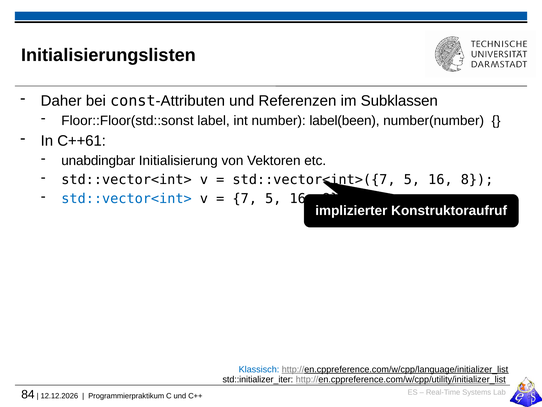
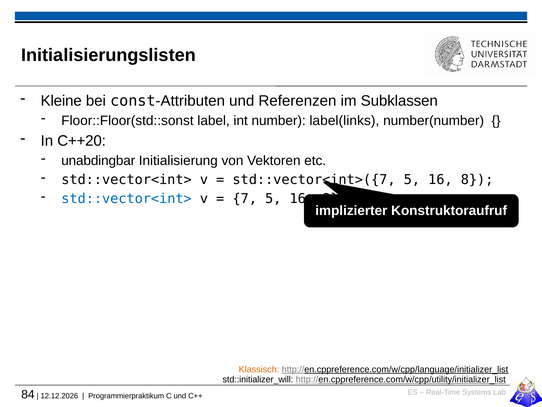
Daher: Daher -> Kleine
label(been: label(been -> label(links
C++61: C++61 -> C++20
Klassisch colour: blue -> orange
std::initializer_iter: std::initializer_iter -> std::initializer_will
